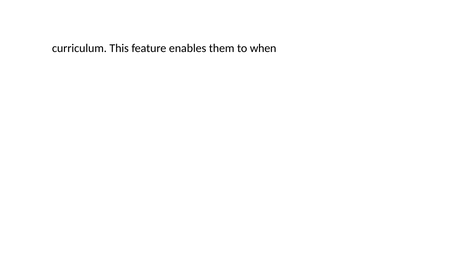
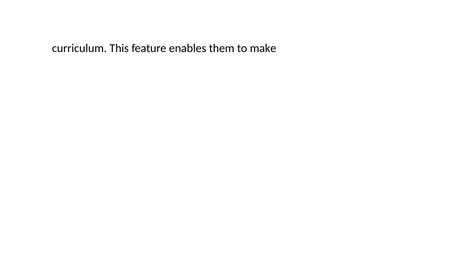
when: when -> make
